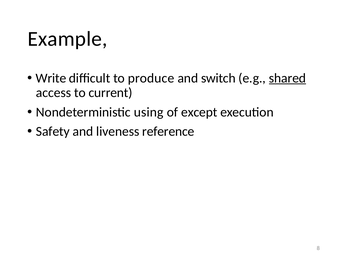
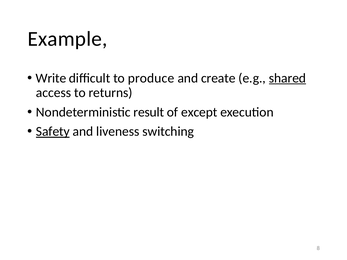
switch: switch -> create
current: current -> returns
using: using -> result
Safety underline: none -> present
reference: reference -> switching
